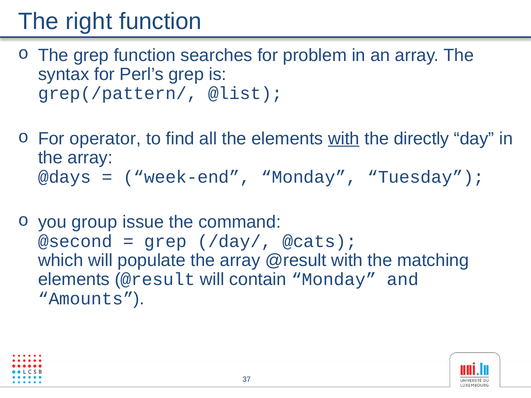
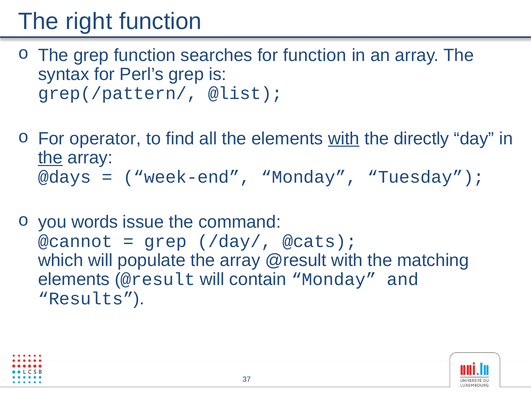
for problem: problem -> function
the at (50, 158) underline: none -> present
group: group -> words
@second: @second -> @cannot
Amounts: Amounts -> Results
